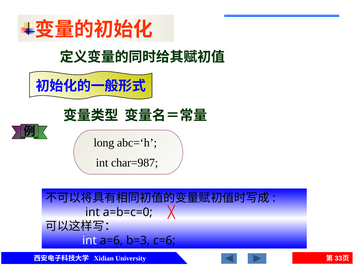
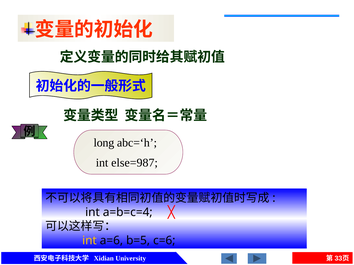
char=987: char=987 -> else=987
a=b=c=0: a=b=c=0 -> a=b=c=4
int at (89, 241) colour: white -> yellow
b=3: b=3 -> b=5
